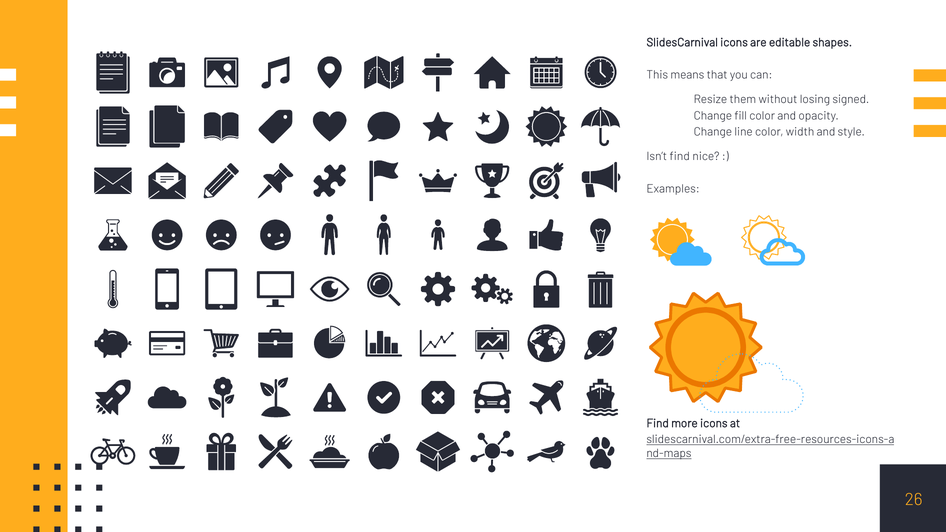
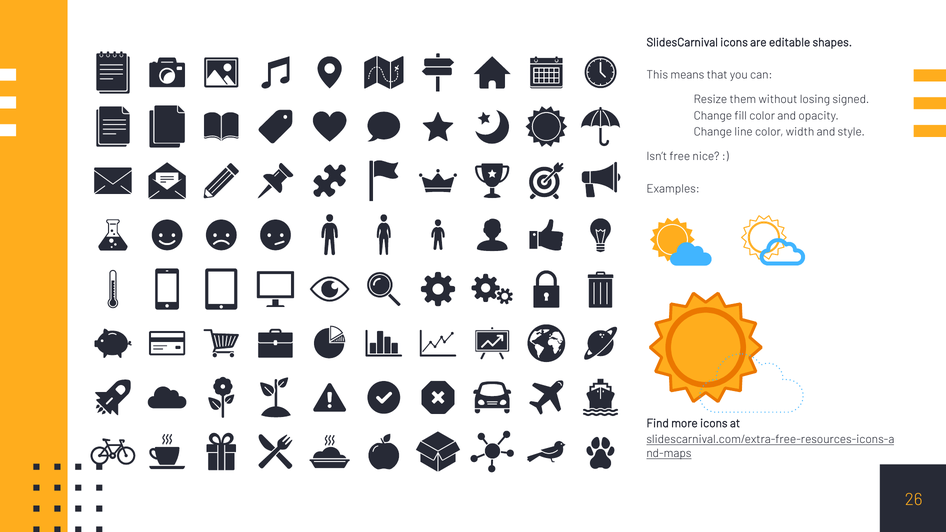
Isn’t find: find -> free
